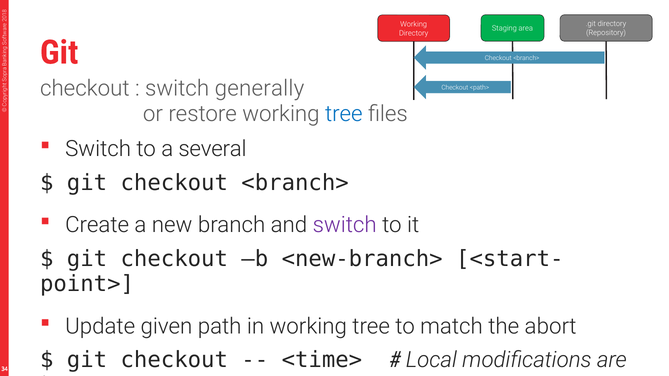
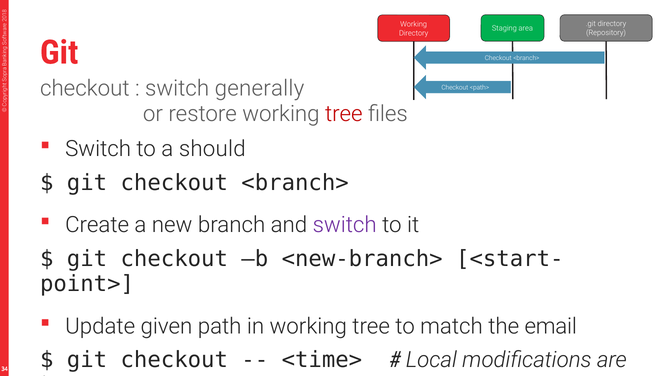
tree at (344, 114) colour: blue -> red
several: several -> should
abort: abort -> email
